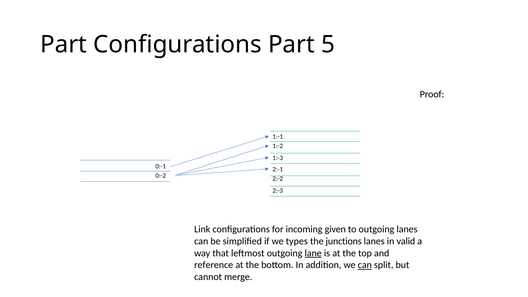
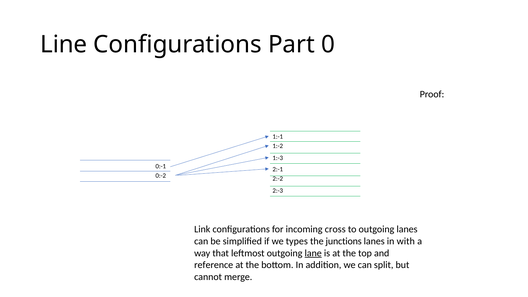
Part at (64, 44): Part -> Line
5: 5 -> 0
given: given -> cross
valid: valid -> with
can at (365, 265) underline: present -> none
